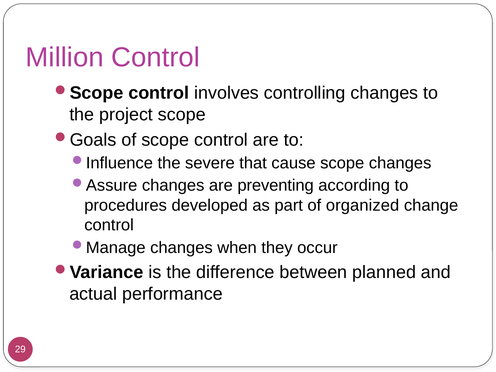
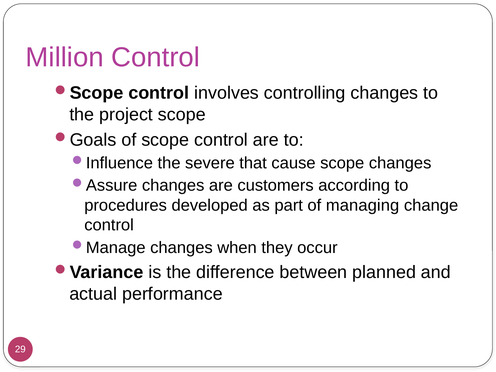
preventing: preventing -> customers
organized: organized -> managing
